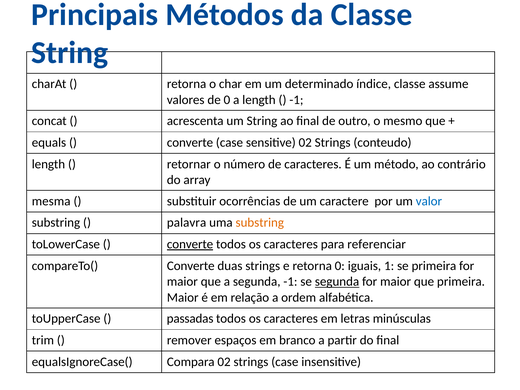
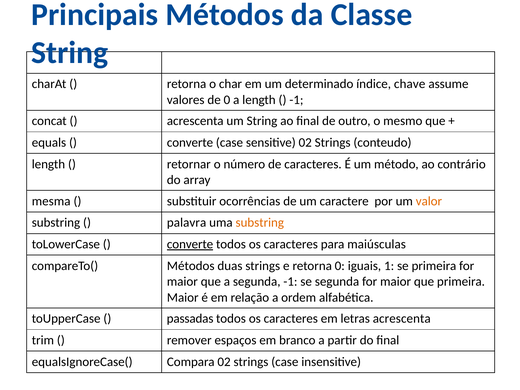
índice classe: classe -> chave
valor colour: blue -> orange
referenciar: referenciar -> maiúsculas
compareTo( Converte: Converte -> Métodos
segunda at (337, 282) underline: present -> none
letras minúsculas: minúsculas -> acrescenta
